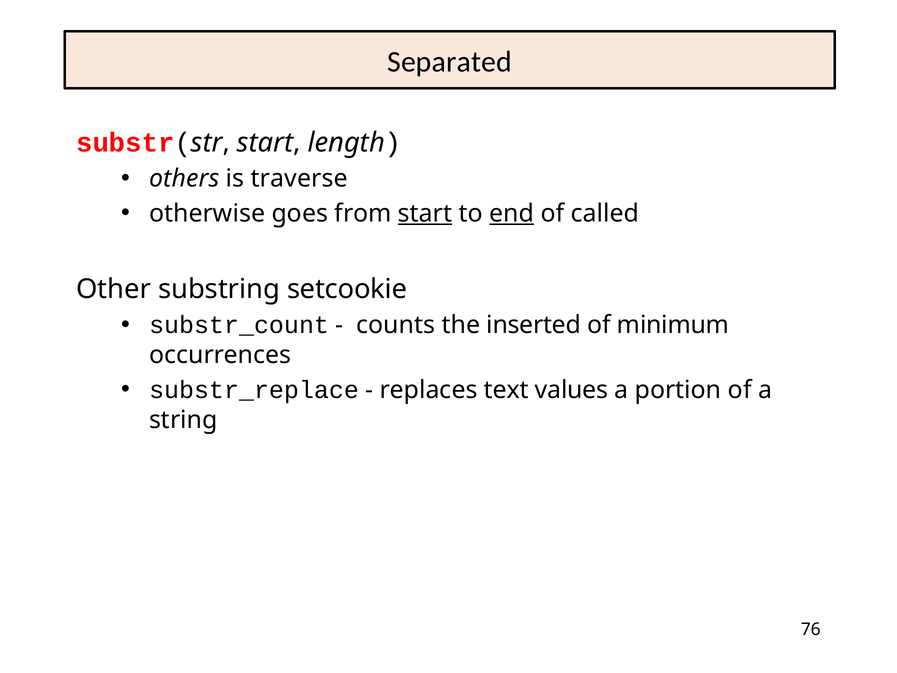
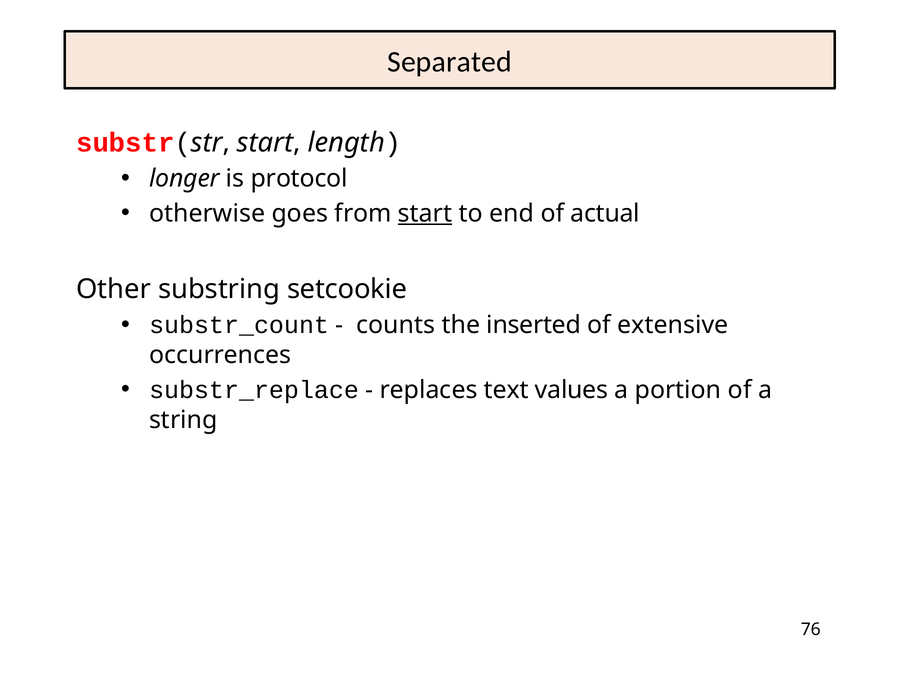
others: others -> longer
traverse: traverse -> protocol
end underline: present -> none
called: called -> actual
minimum: minimum -> extensive
